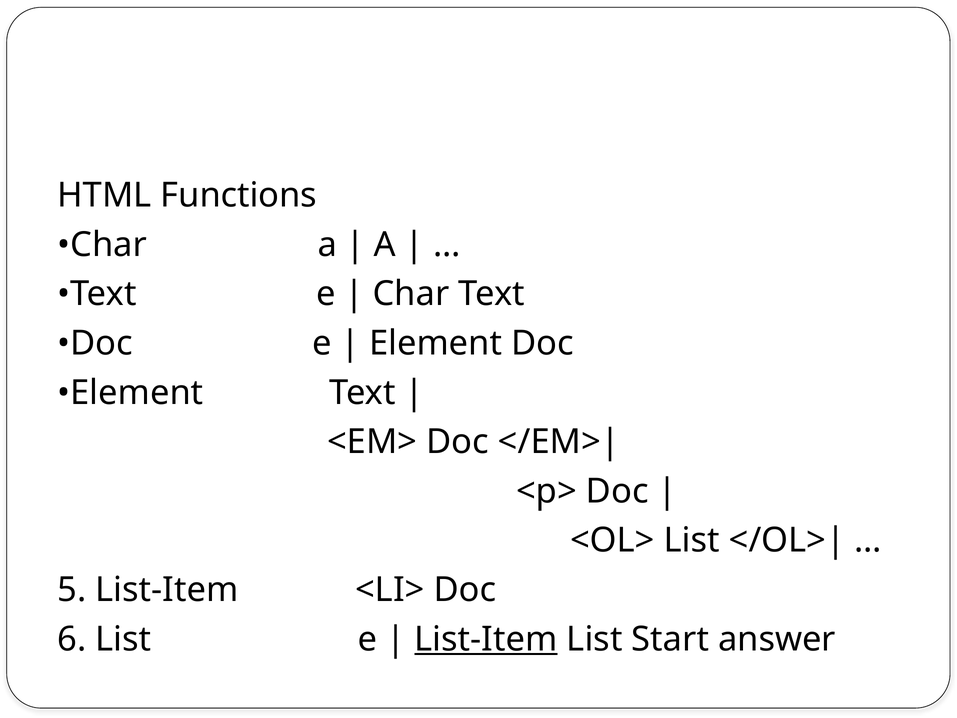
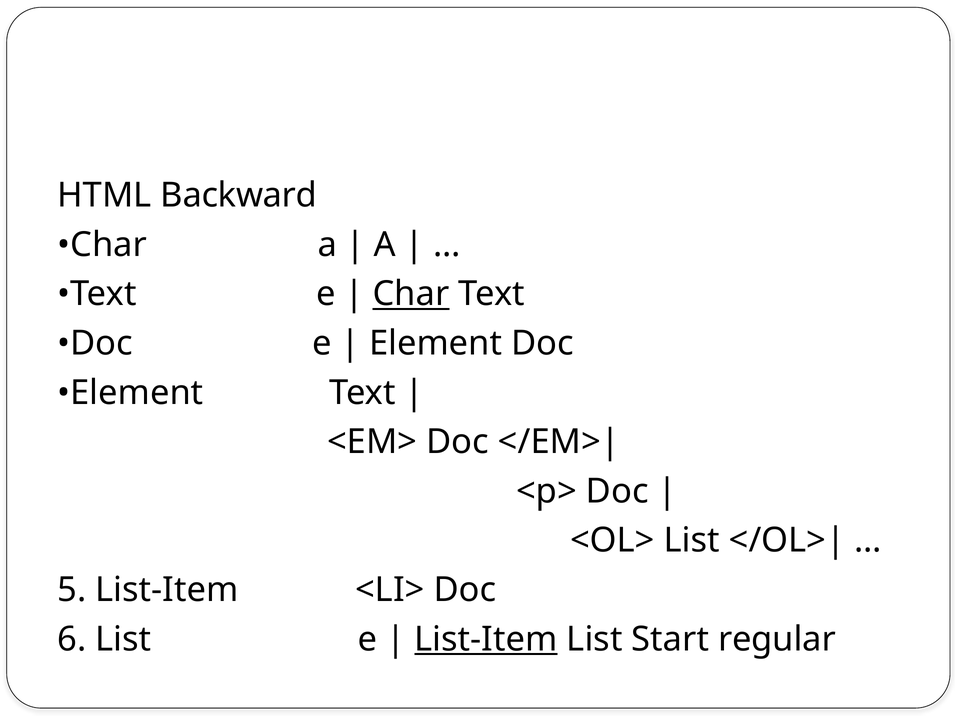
Functions: Functions -> Backward
Char at (411, 294) underline: none -> present
answer: answer -> regular
